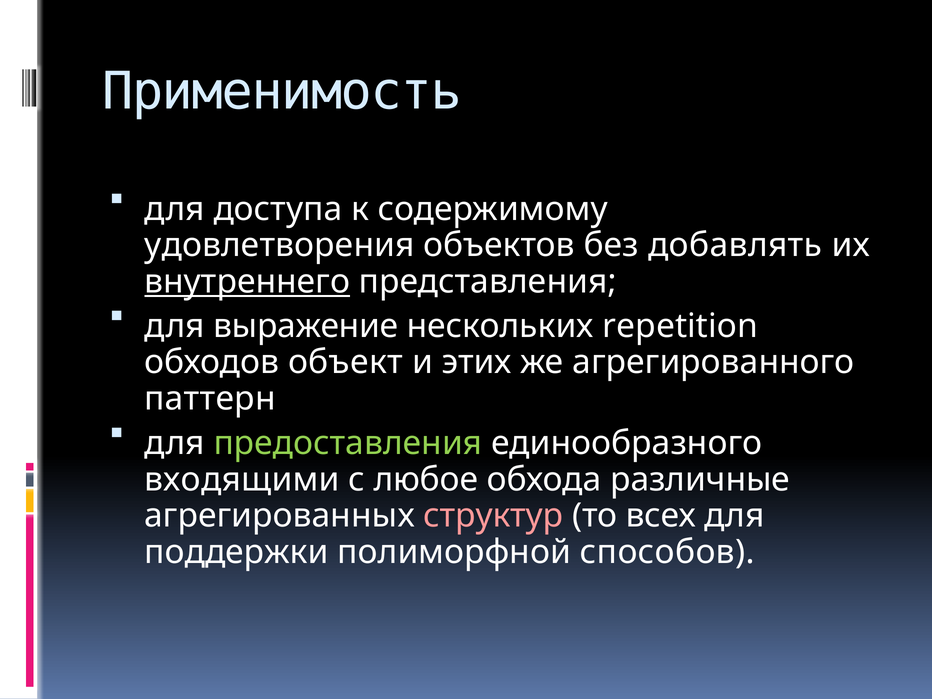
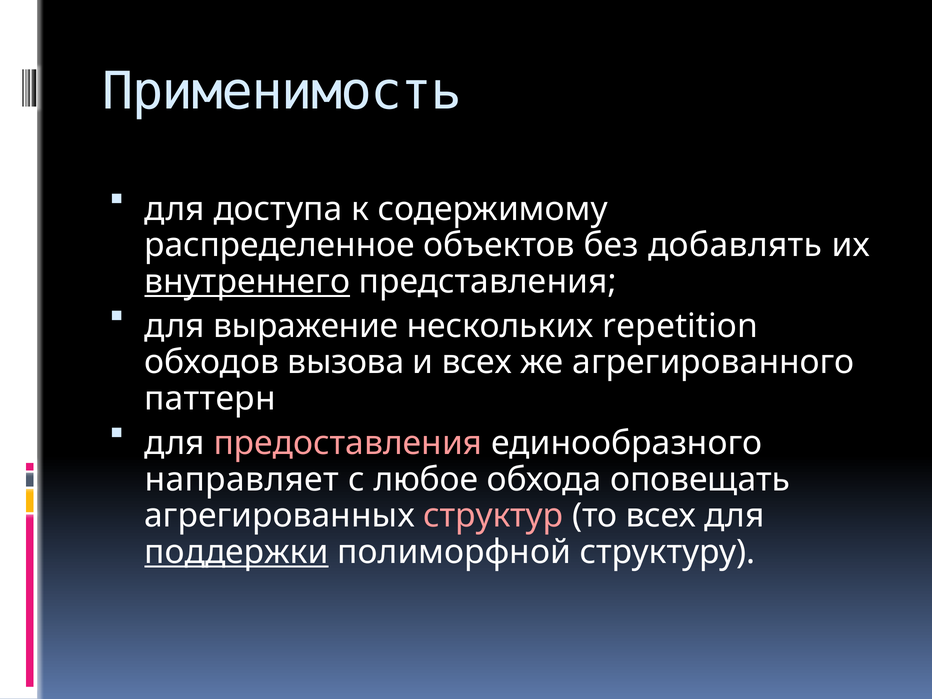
удовлетворения: удовлетворения -> распределенное
объект: объект -> вызова
и этих: этих -> всех
предоставления colour: light green -> pink
входящими: входящими -> направляет
различные: различные -> оповещать
поддержки underline: none -> present
способов: способов -> структуру
